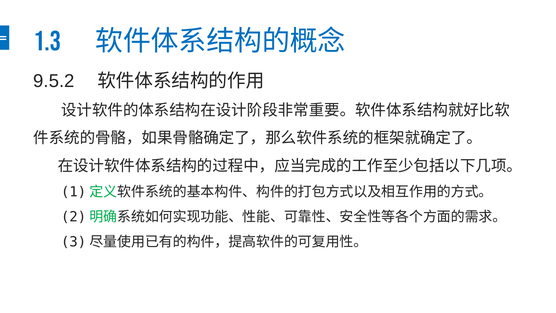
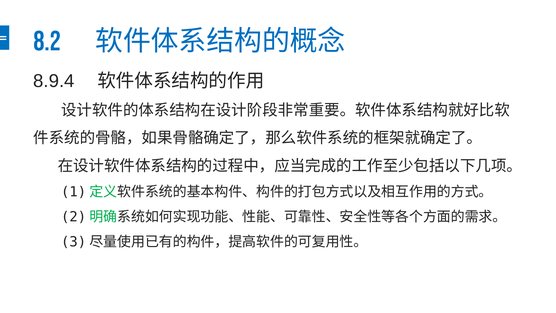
1.3: 1.3 -> 8.2
9.5.2: 9.5.2 -> 8.9.4
